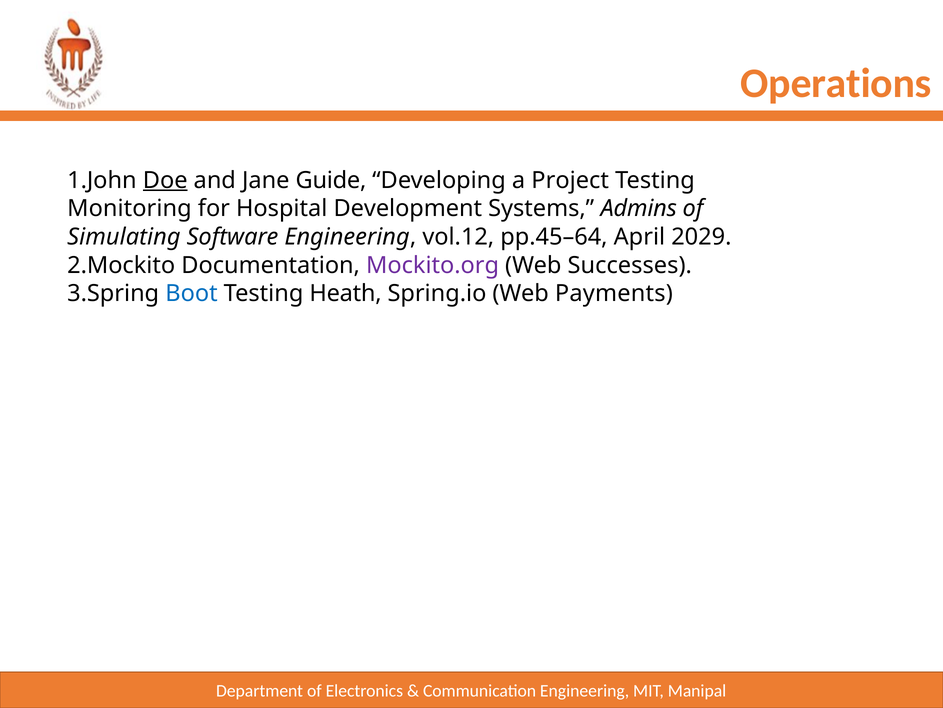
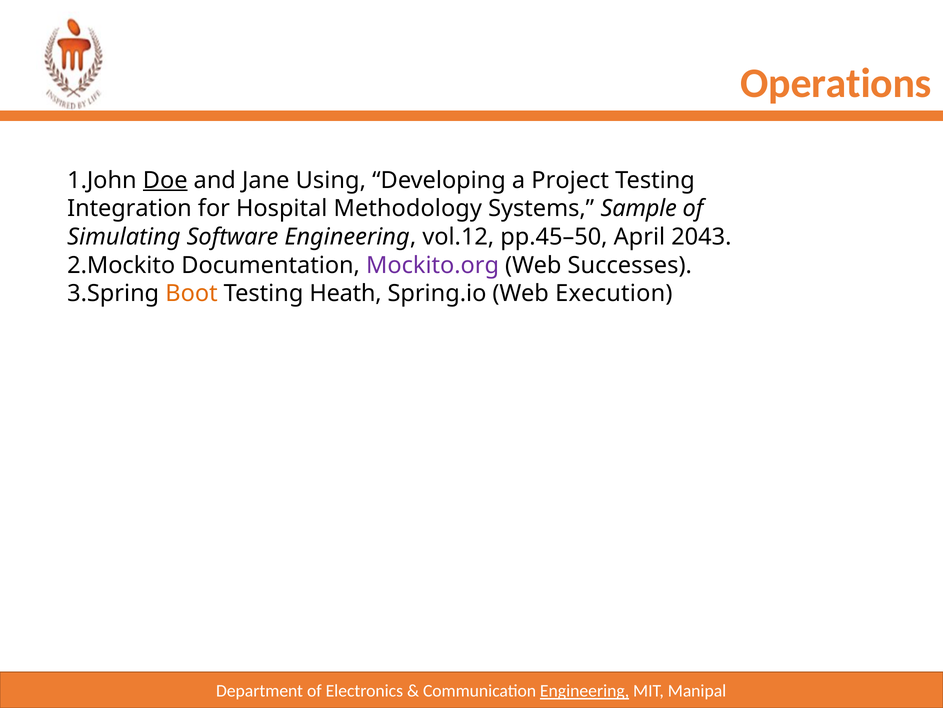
Guide: Guide -> Using
Monitoring: Monitoring -> Integration
Development: Development -> Methodology
Admins: Admins -> Sample
pp.45–64: pp.45–64 -> pp.45–50
2029: 2029 -> 2043
Boot colour: blue -> orange
Payments: Payments -> Execution
Engineering at (585, 690) underline: none -> present
